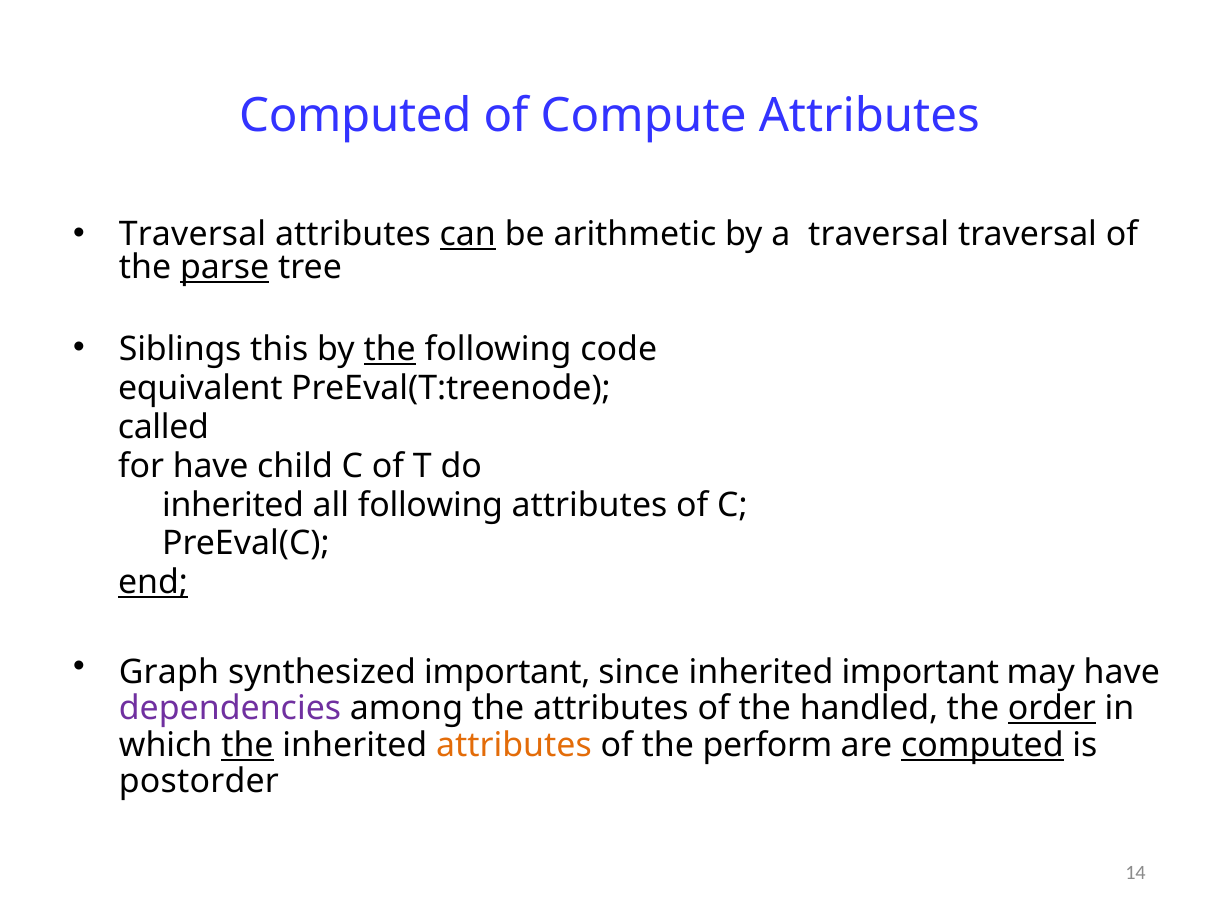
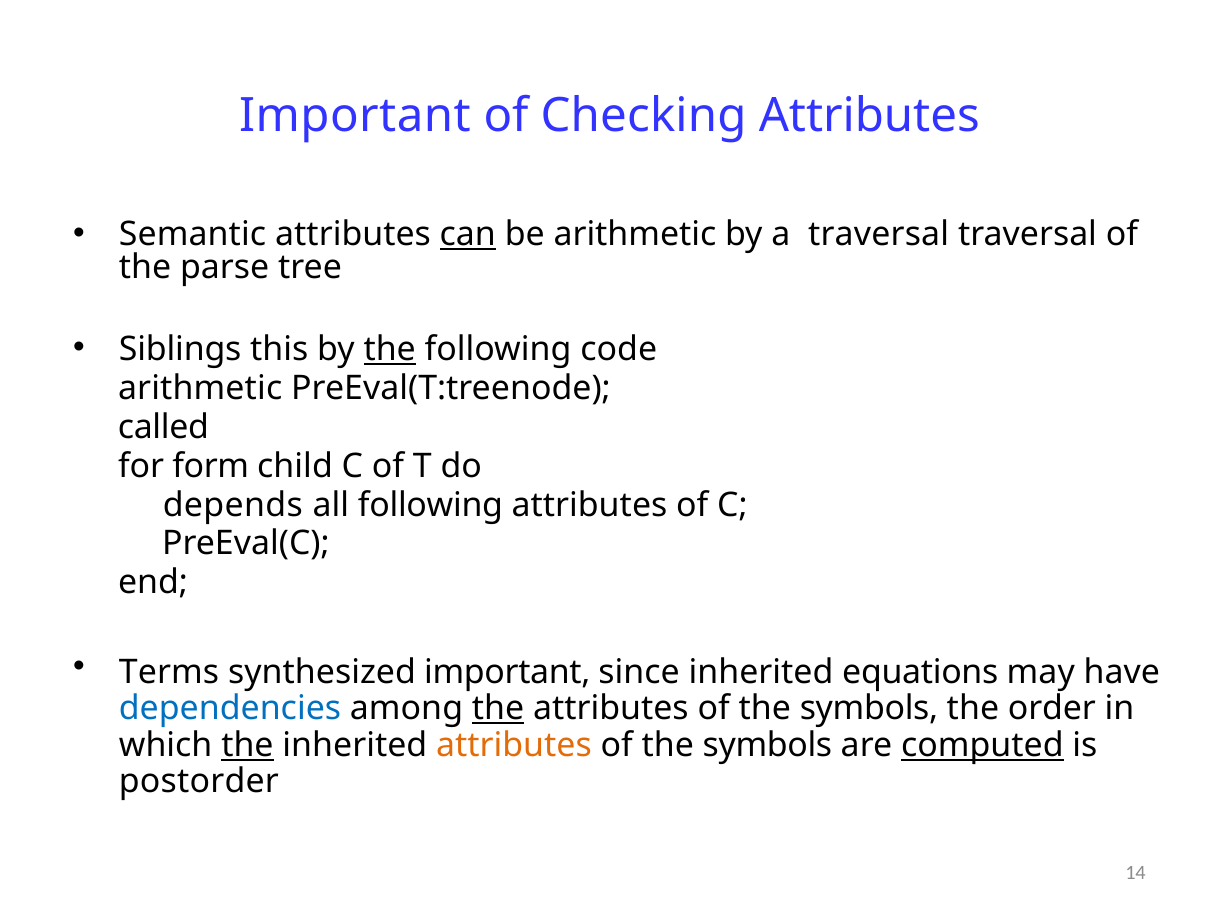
Computed at (355, 116): Computed -> Important
Compute: Compute -> Checking
Traversal at (193, 235): Traversal -> Semantic
parse underline: present -> none
equivalent at (200, 388): equivalent -> arithmetic
for have: have -> form
inherited at (233, 505): inherited -> depends
end underline: present -> none
Graph: Graph -> Terms
inherited important: important -> equations
dependencies colour: purple -> blue
the at (498, 709) underline: none -> present
handled at (869, 709): handled -> symbols
order underline: present -> none
perform at (767, 745): perform -> symbols
